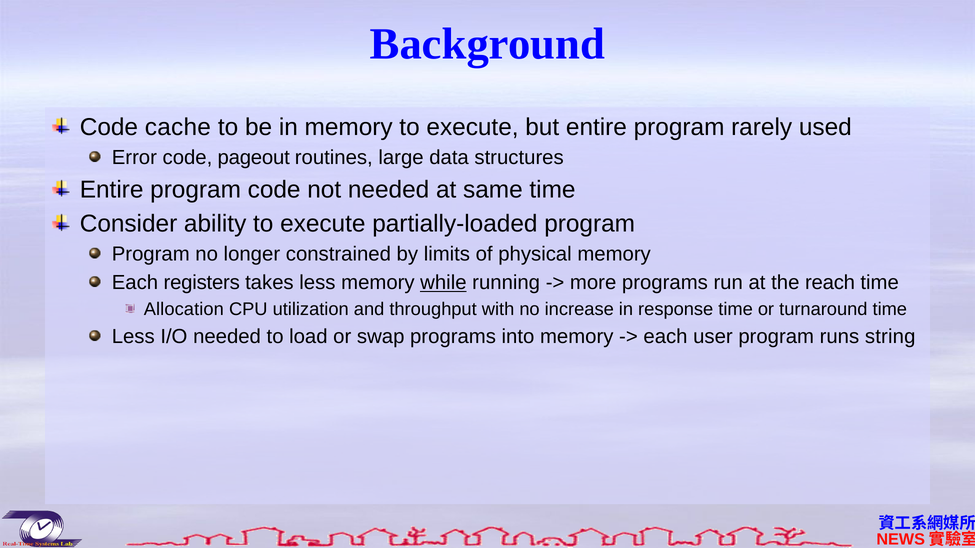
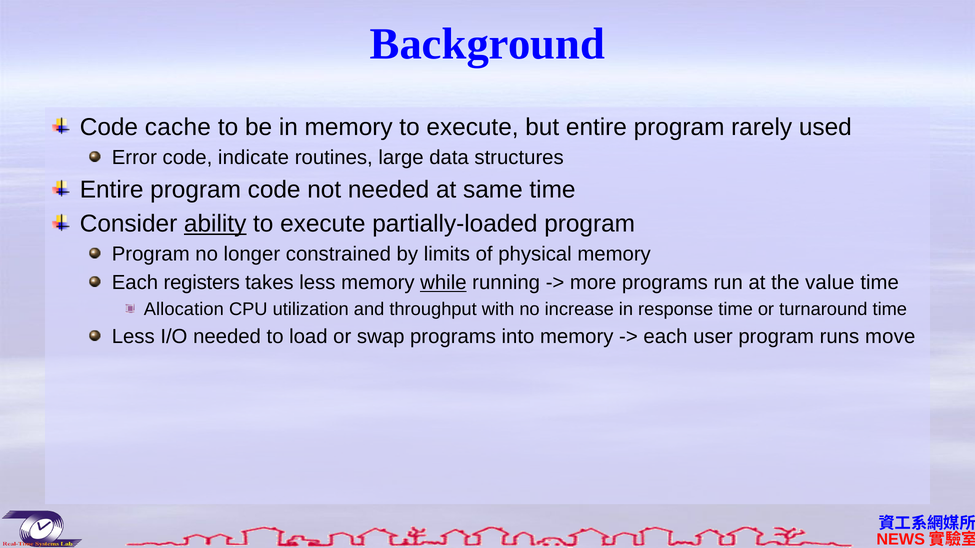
pageout: pageout -> indicate
ability underline: none -> present
reach: reach -> value
string: string -> move
